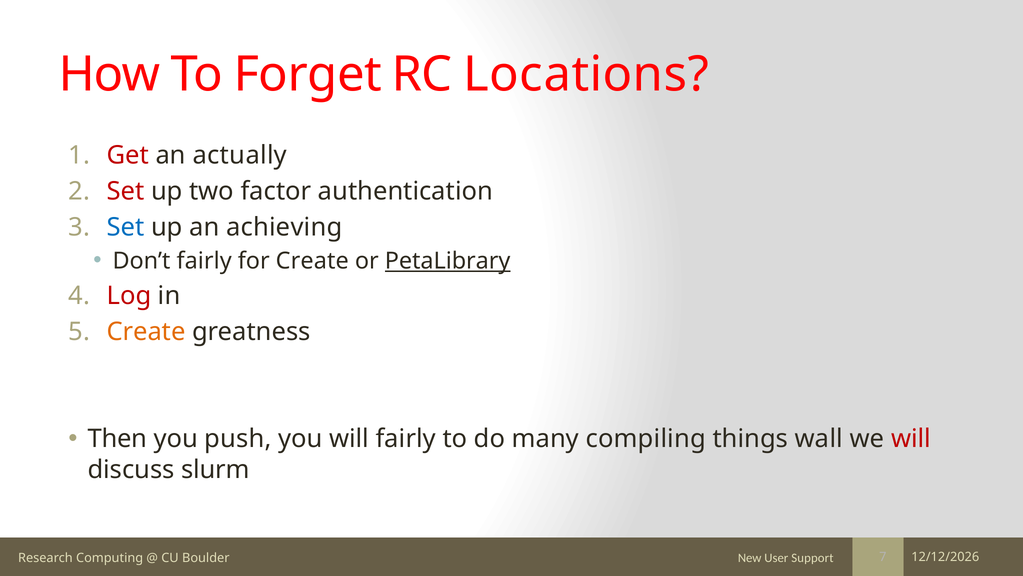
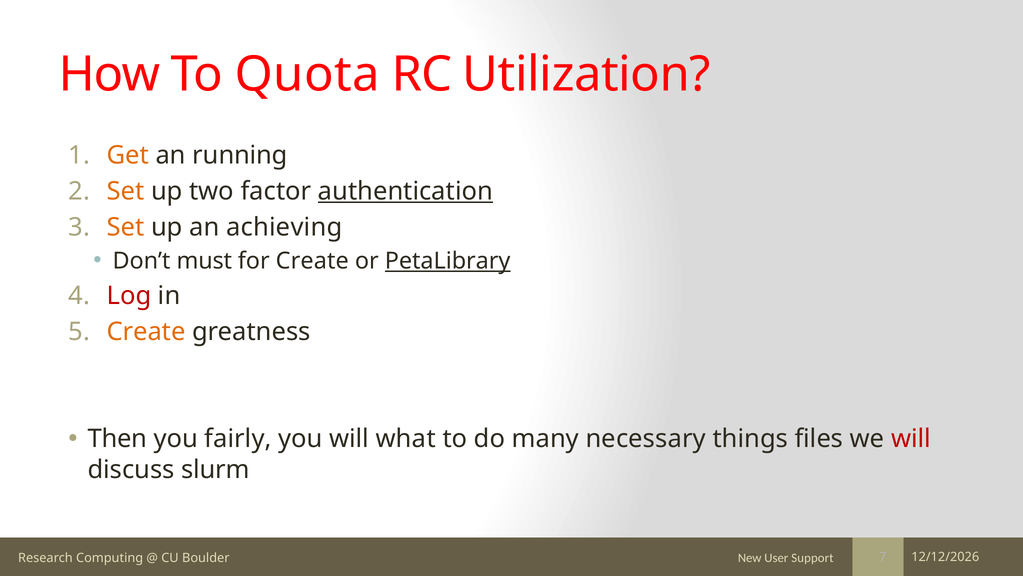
Forget: Forget -> Quota
Locations: Locations -> Utilization
Get colour: red -> orange
actually: actually -> running
Set at (126, 191) colour: red -> orange
authentication underline: none -> present
Set at (126, 227) colour: blue -> orange
Don’t fairly: fairly -> must
push: push -> fairly
will fairly: fairly -> what
compiling: compiling -> necessary
wall: wall -> files
